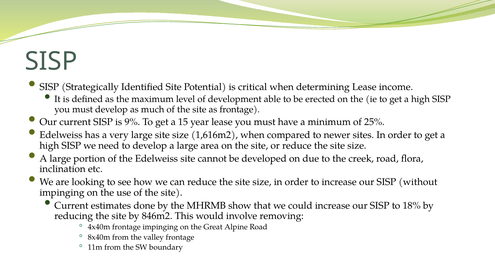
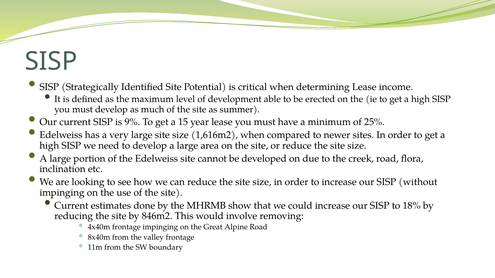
as frontage: frontage -> summer
